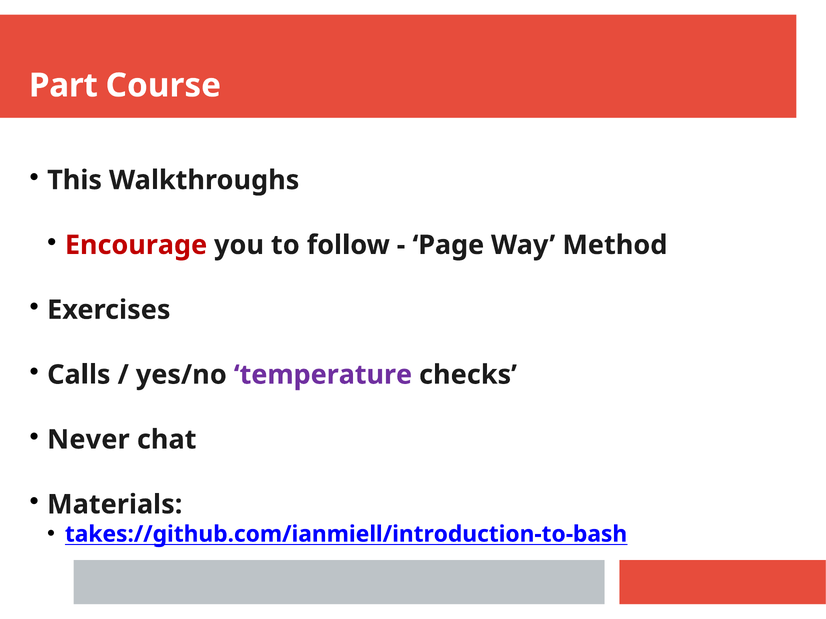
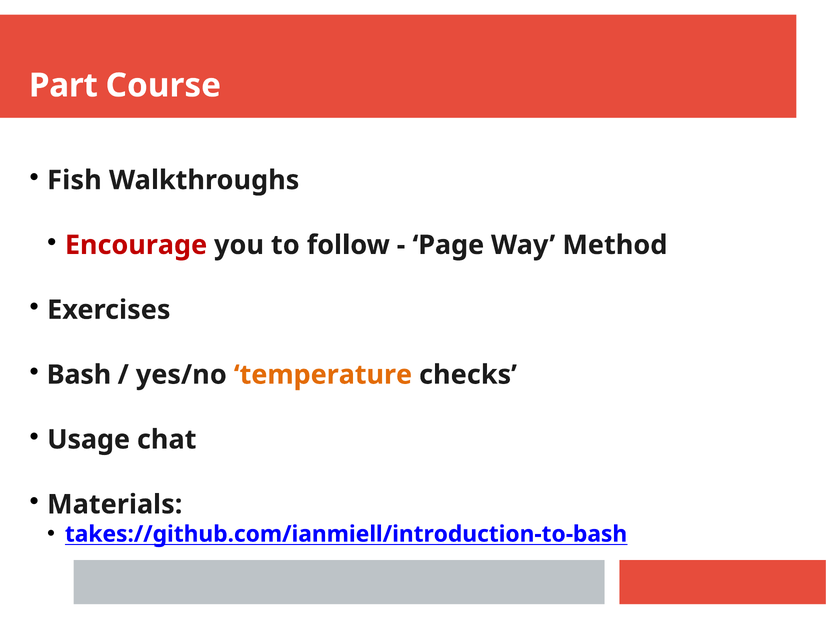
This: This -> Fish
Calls: Calls -> Bash
temperature colour: purple -> orange
Never: Never -> Usage
